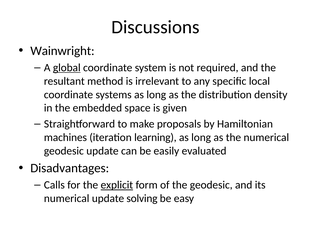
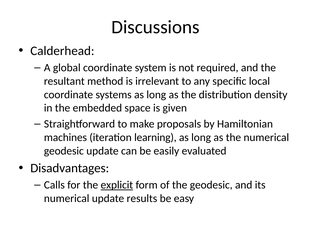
Wainwright: Wainwright -> Calderhead
global underline: present -> none
solving: solving -> results
